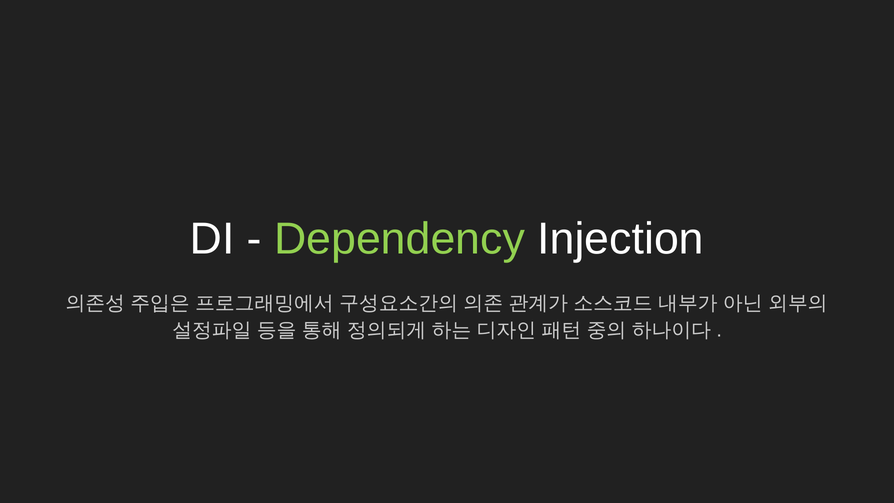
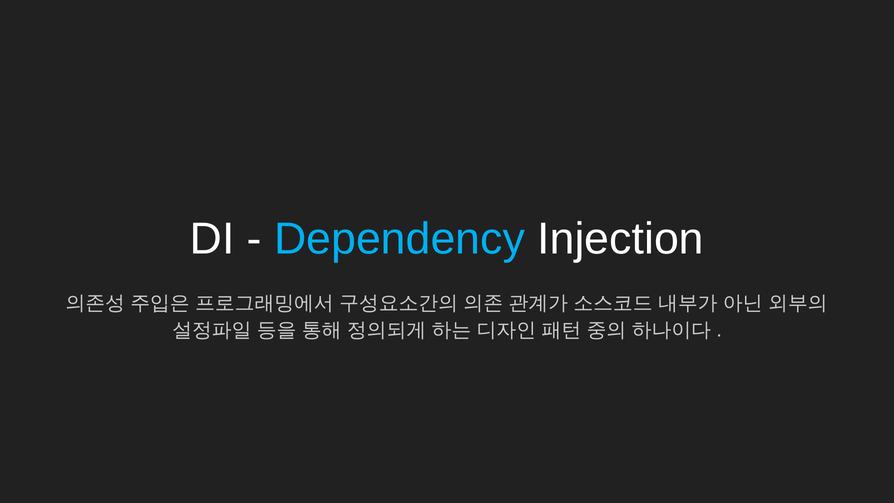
Dependency colour: light green -> light blue
